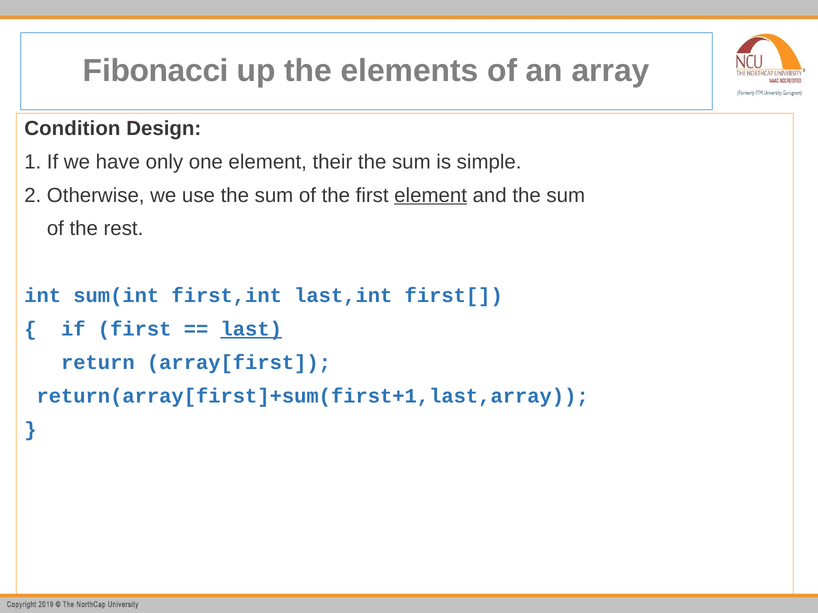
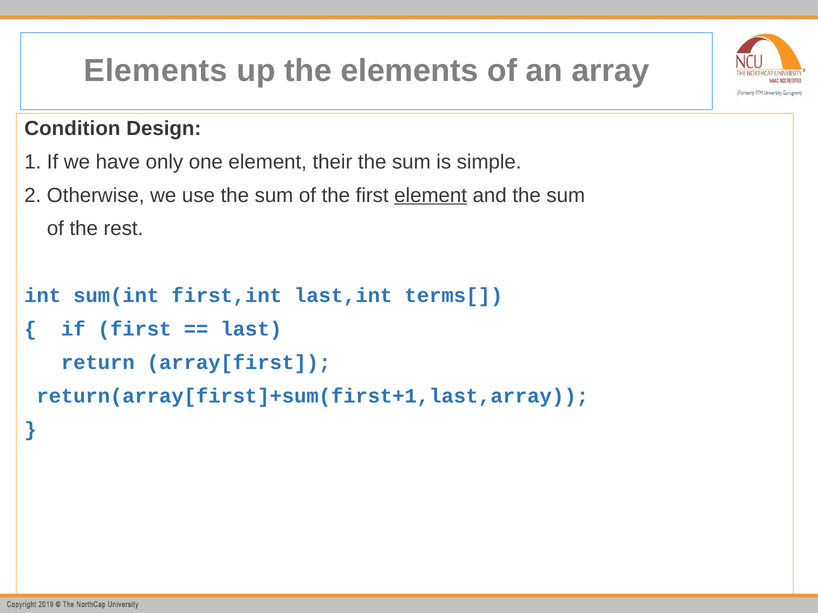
Fibonacci at (156, 71): Fibonacci -> Elements
first[: first[ -> terms[
last underline: present -> none
